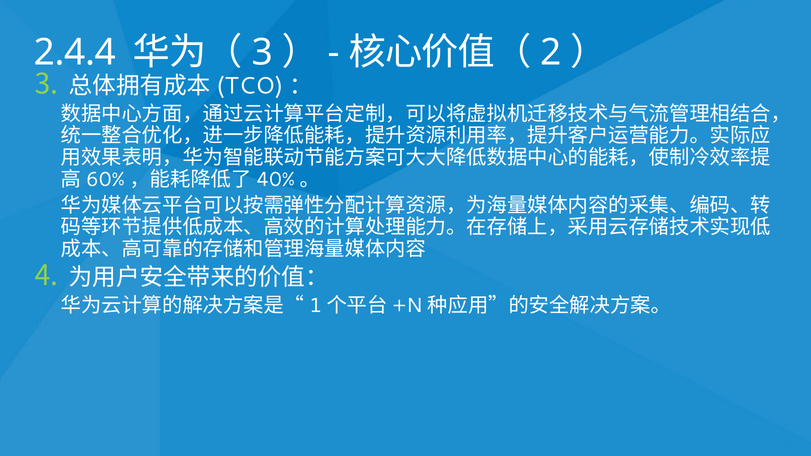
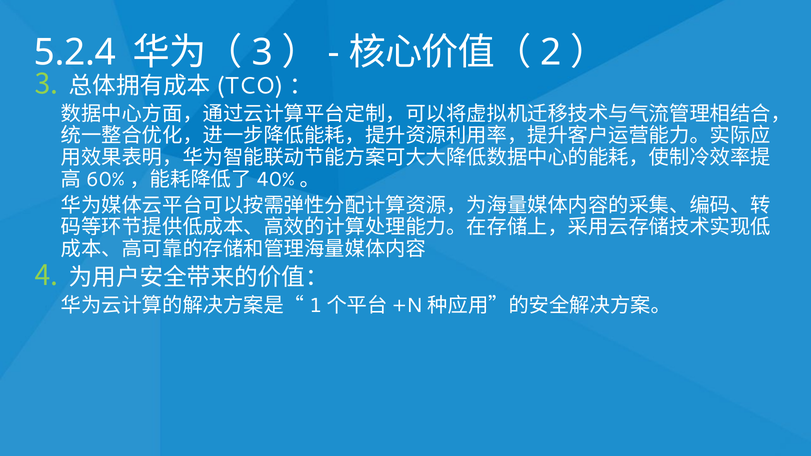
2.4.4: 2.4.4 -> 5.2.4
